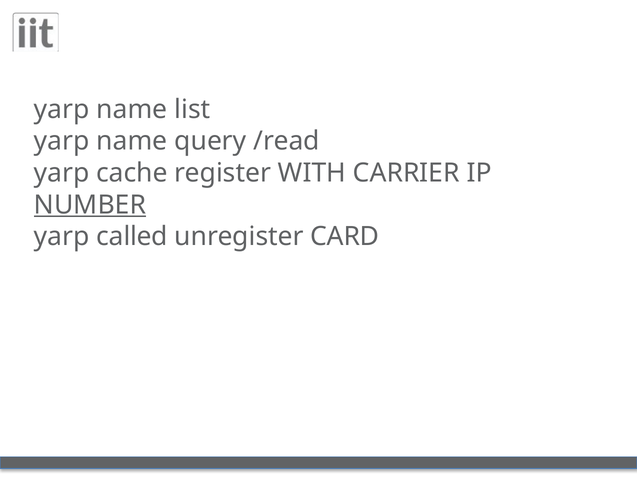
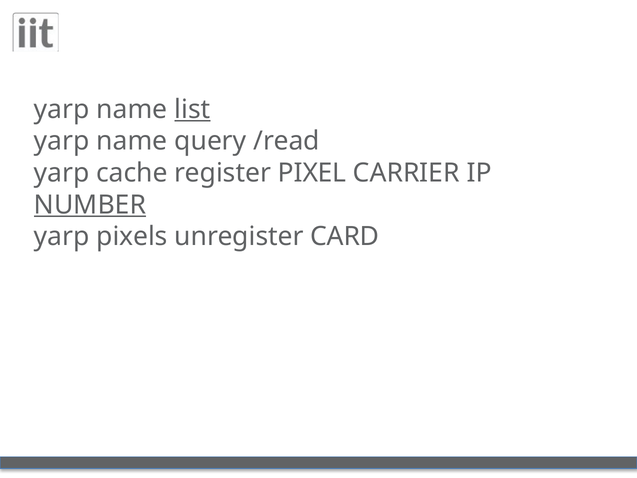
list underline: none -> present
WITH: WITH -> PIXEL
called: called -> pixels
